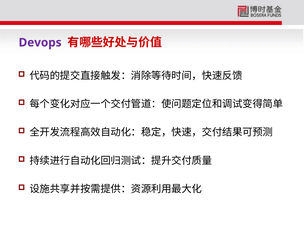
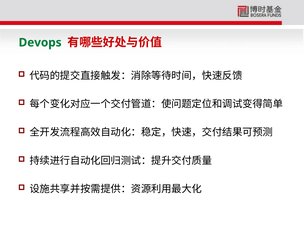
Devops colour: purple -> green
